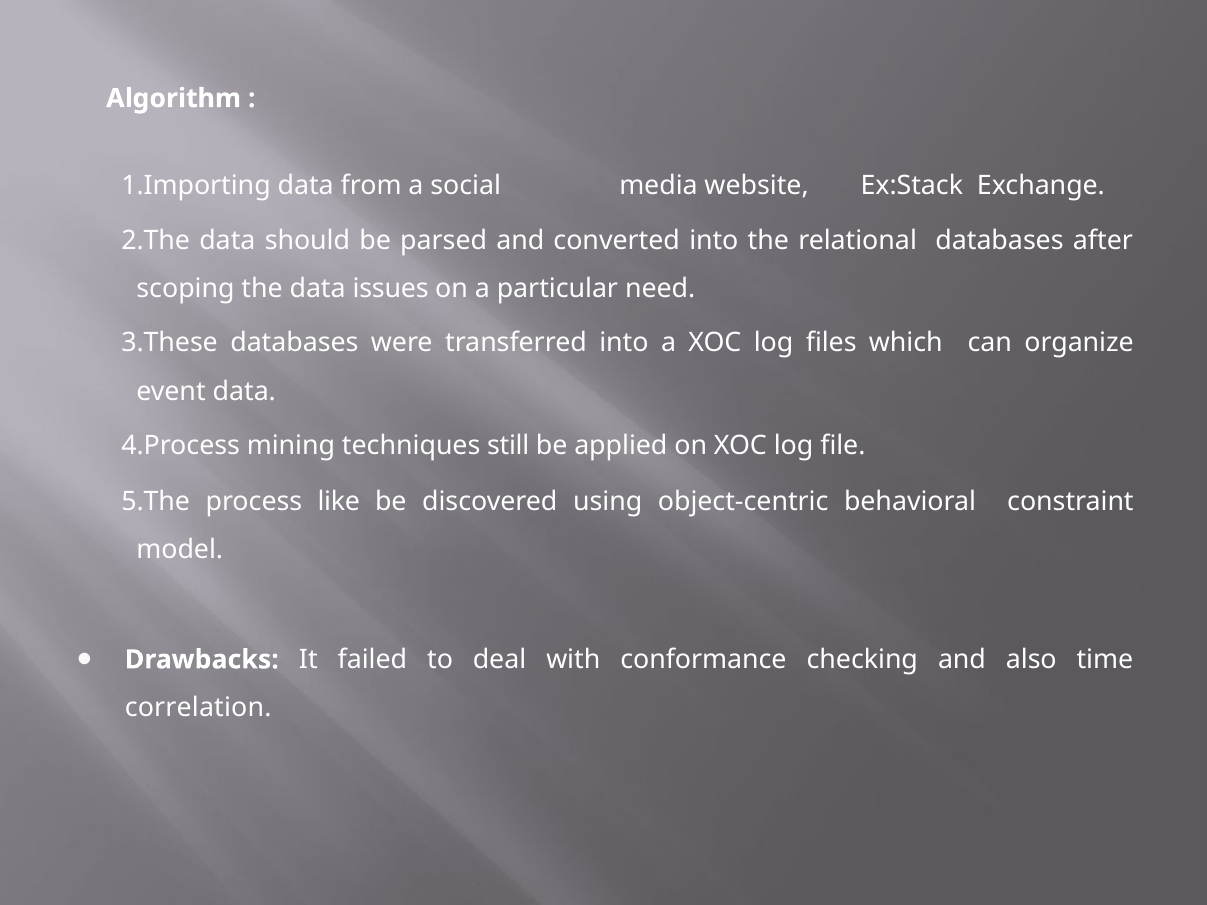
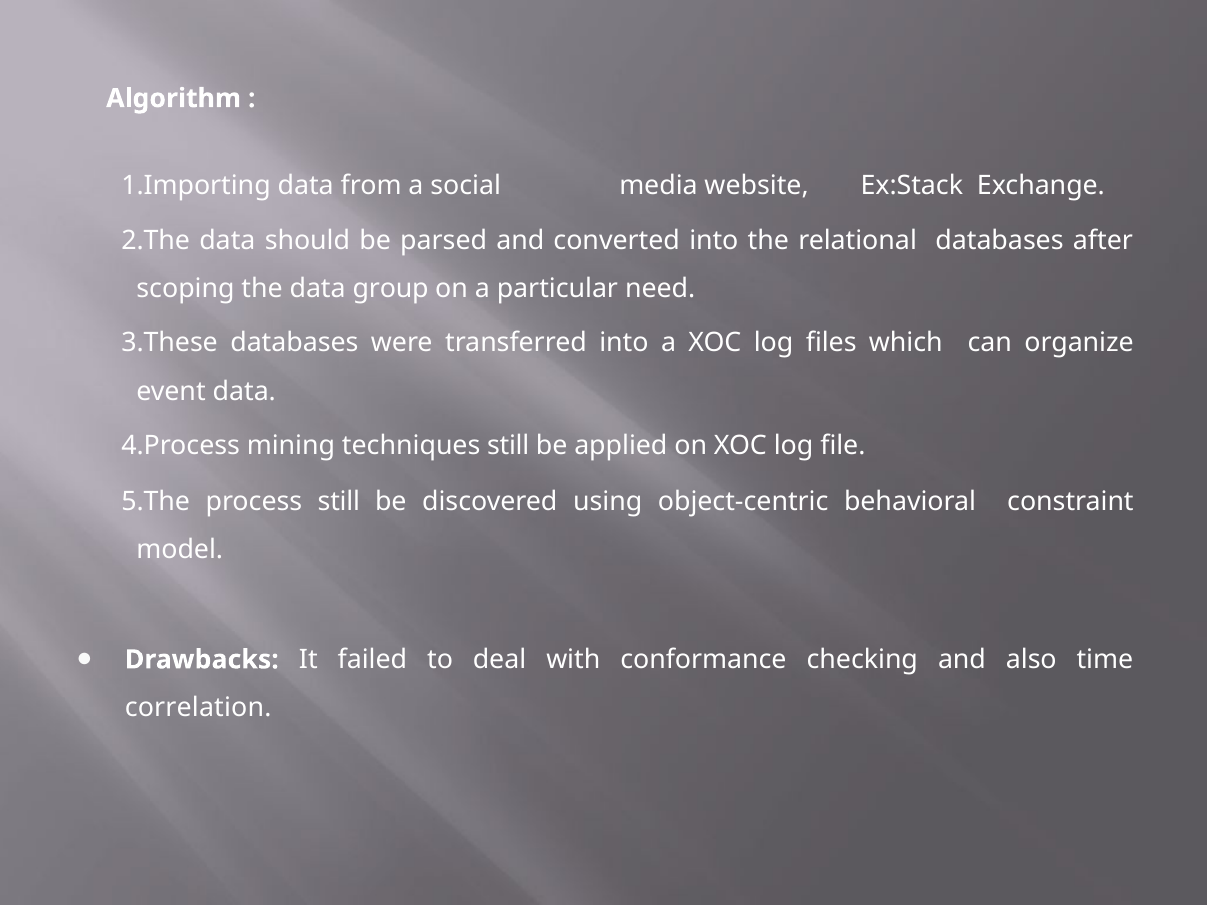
issues: issues -> group
process like: like -> still
